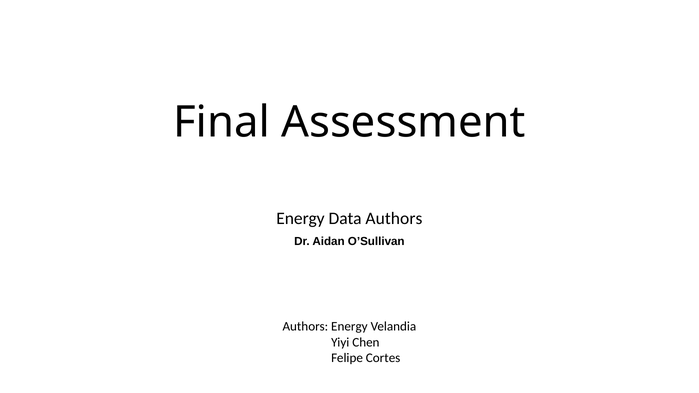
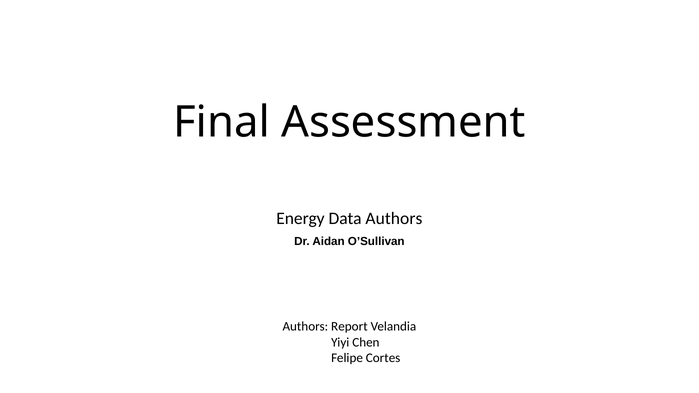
Authors Energy: Energy -> Report
